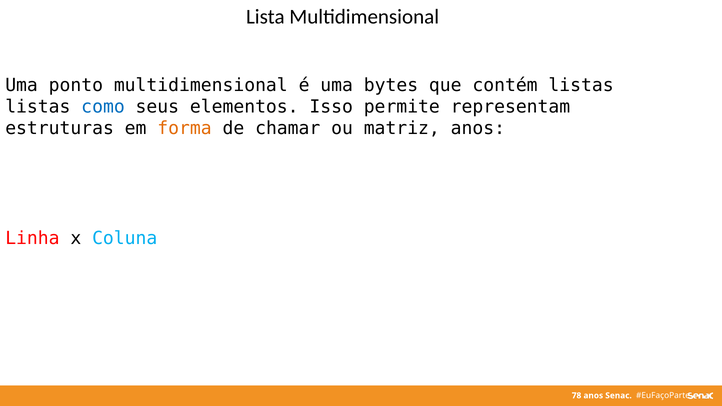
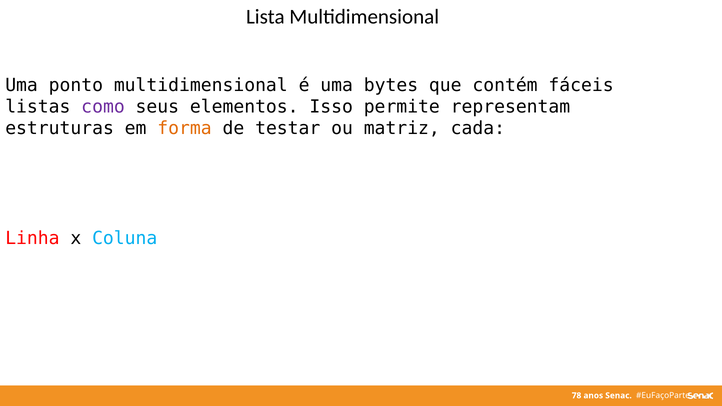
contém listas: listas -> fáceis
como colour: blue -> purple
chamar: chamar -> testar
matriz anos: anos -> cada
